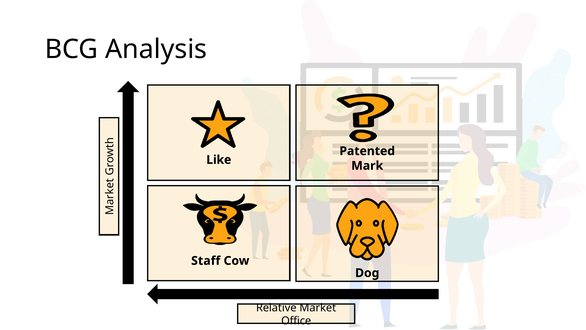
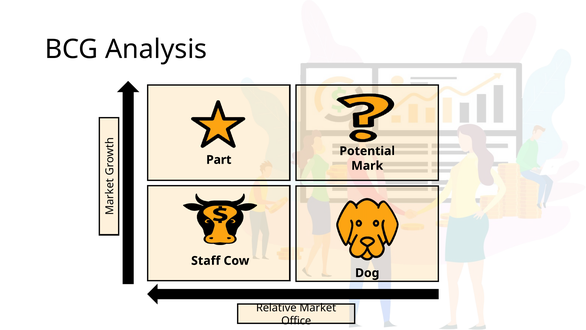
Patented: Patented -> Potential
Like: Like -> Part
